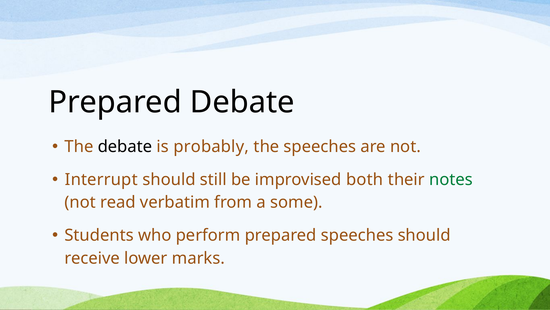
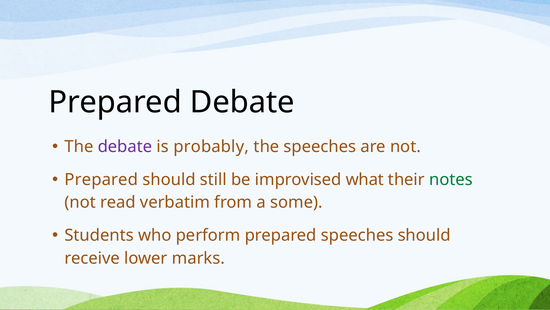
debate at (125, 146) colour: black -> purple
Interrupt at (101, 179): Interrupt -> Prepared
both: both -> what
